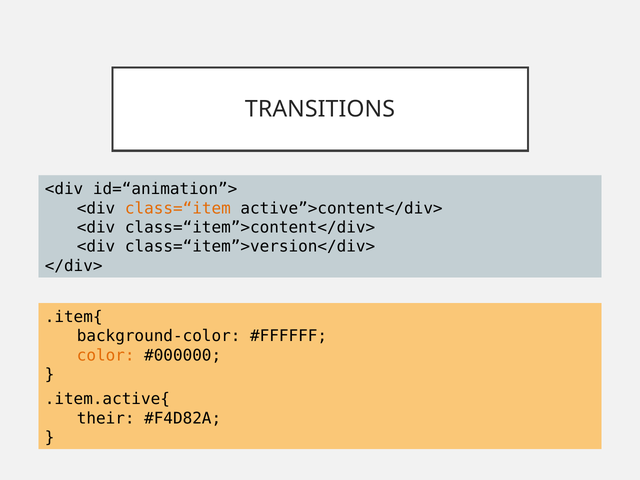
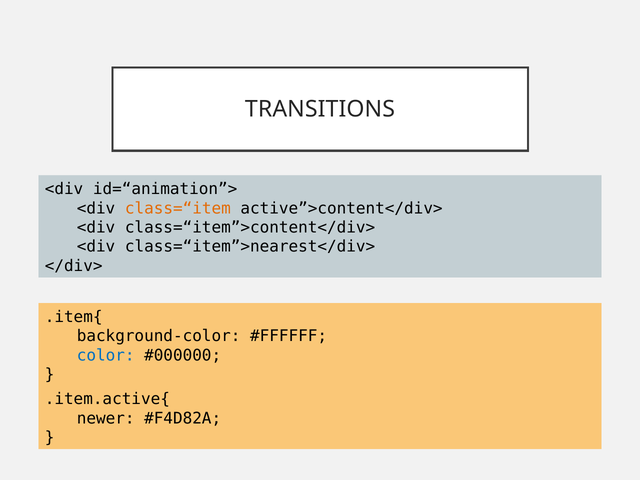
class=“item”>version</div>: class=“item”>version</div> -> class=“item”>nearest</div>
color colour: orange -> blue
their: their -> newer
